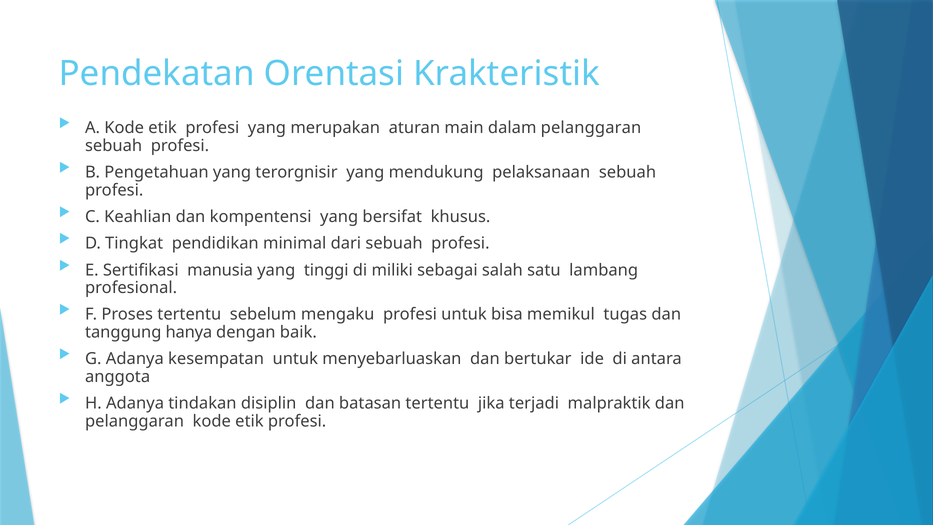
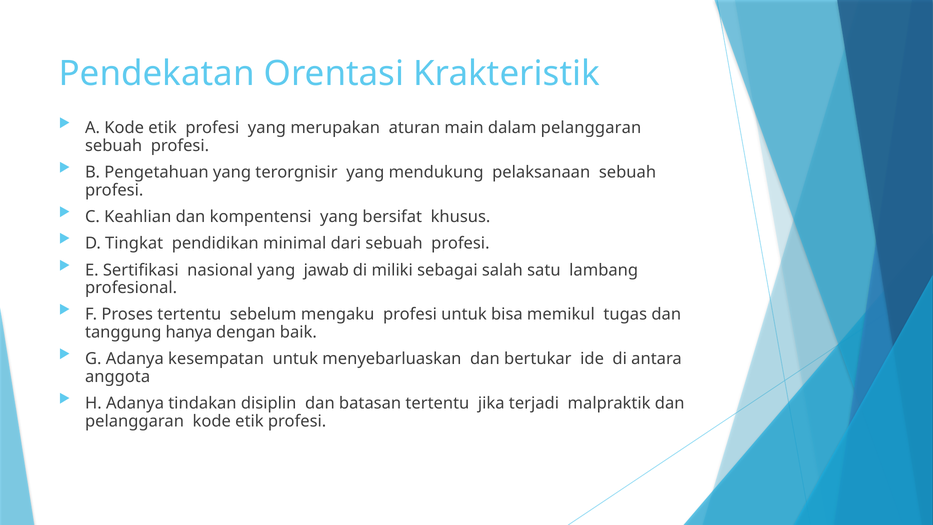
manusia: manusia -> nasional
tinggi: tinggi -> jawab
